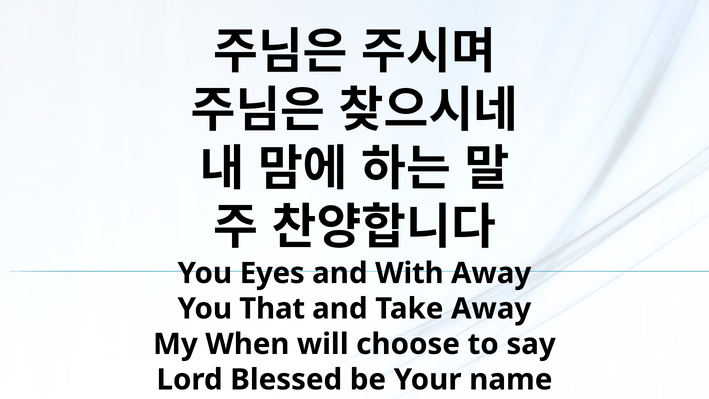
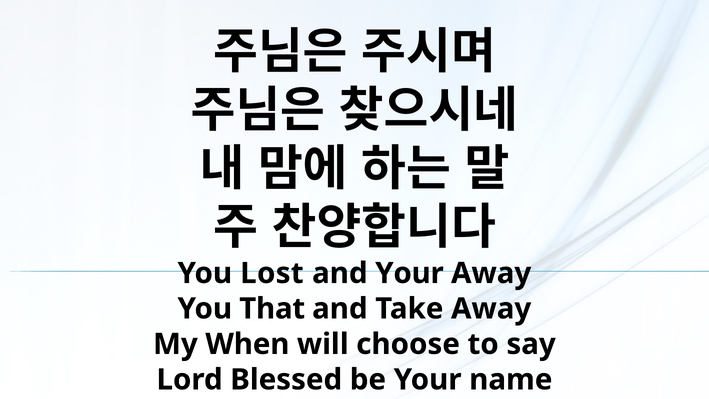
Eyes: Eyes -> Lost
and With: With -> Your
